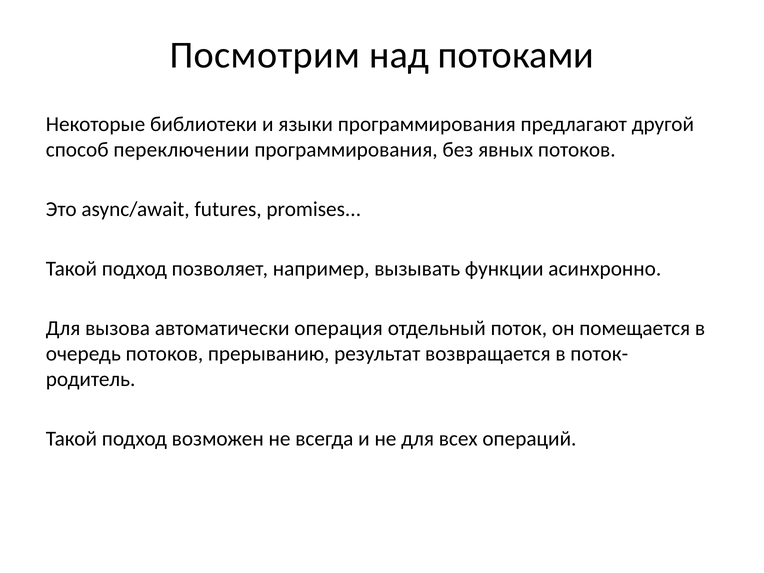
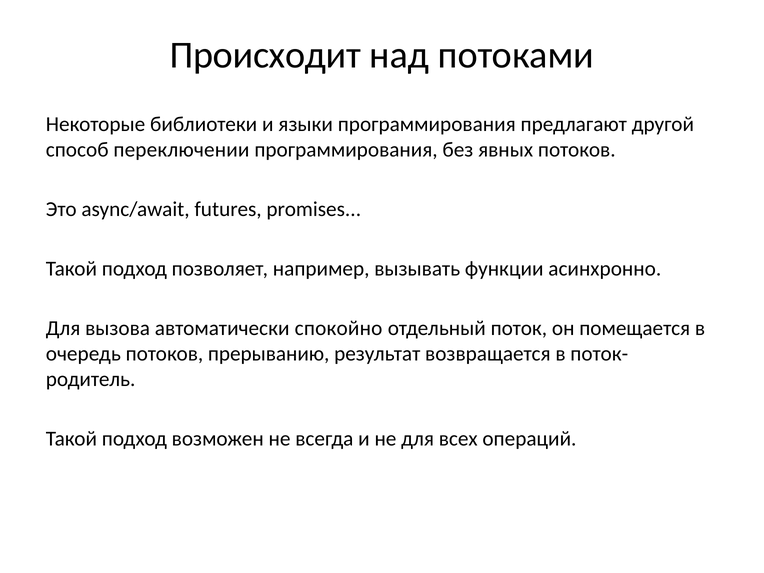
Посмотрим: Посмотрим -> Происходит
операция: операция -> спокойно
